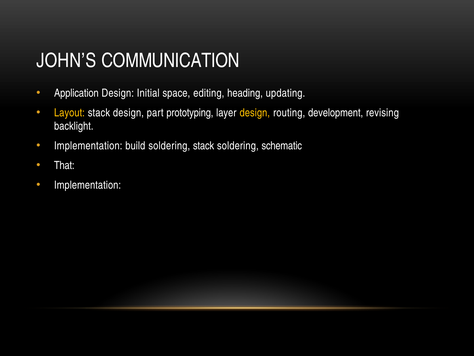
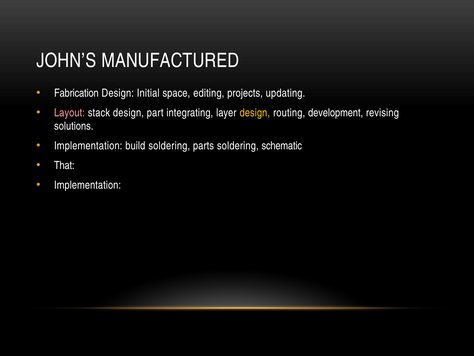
COMMUNICATION: COMMUNICATION -> MANUFACTURED
Application: Application -> Fabrication
heading: heading -> projects
Layout colour: yellow -> pink
prototyping: prototyping -> integrating
backlight: backlight -> solutions
soldering stack: stack -> parts
